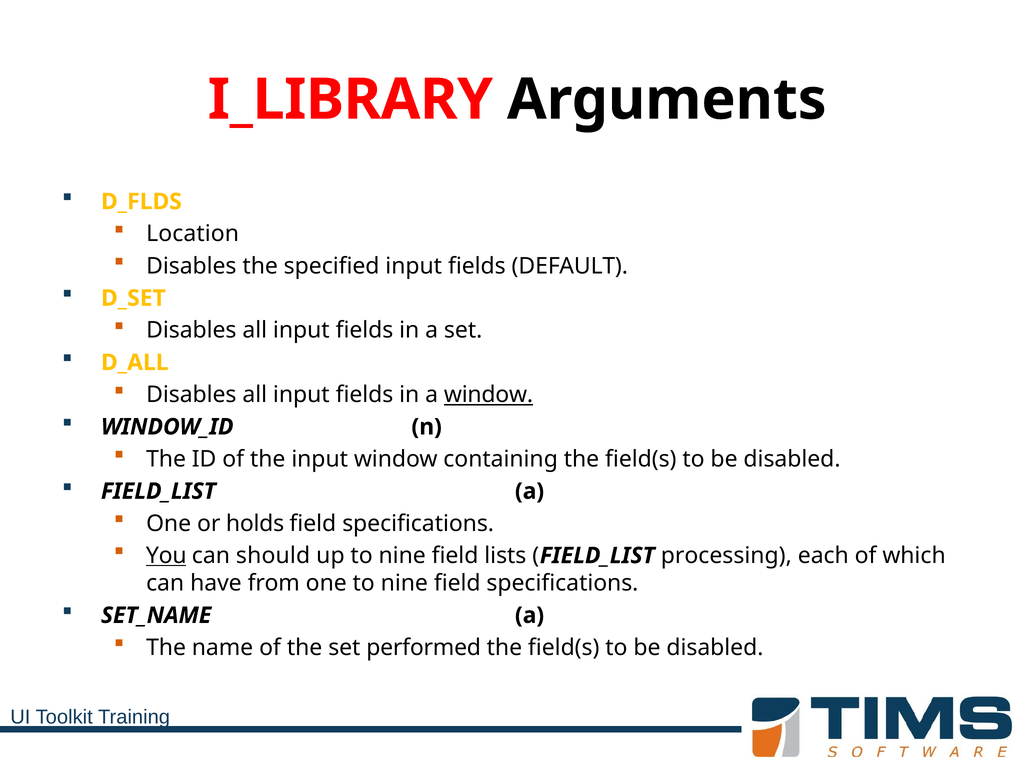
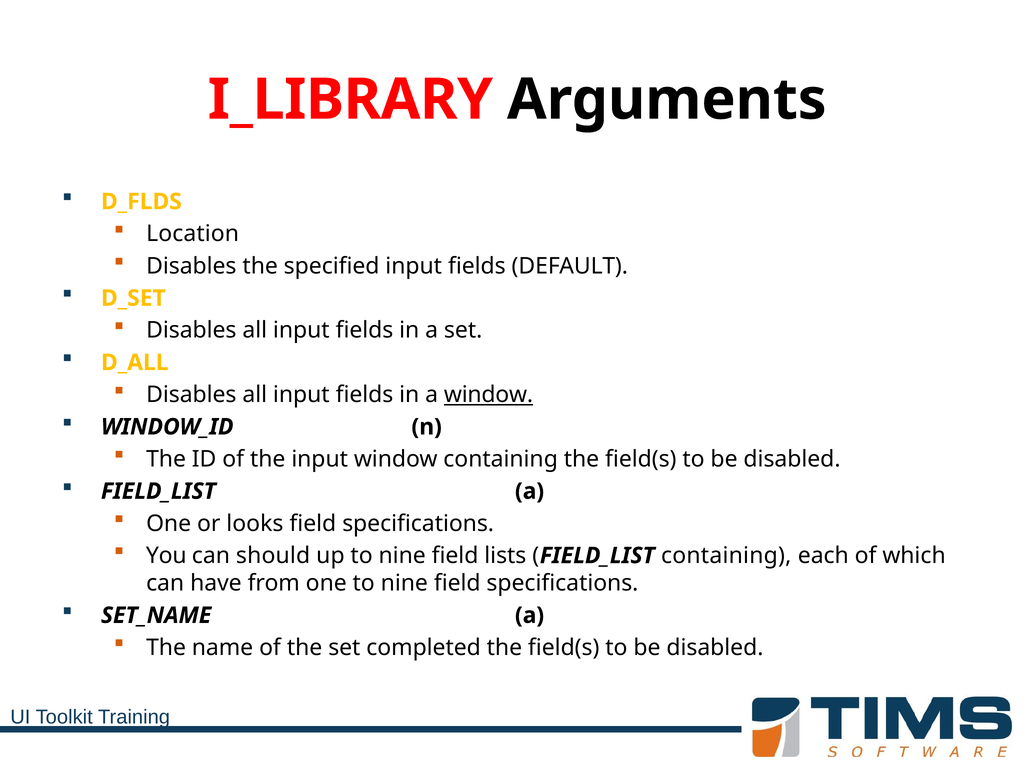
holds: holds -> looks
You underline: present -> none
FIELD_LIST processing: processing -> containing
performed: performed -> completed
